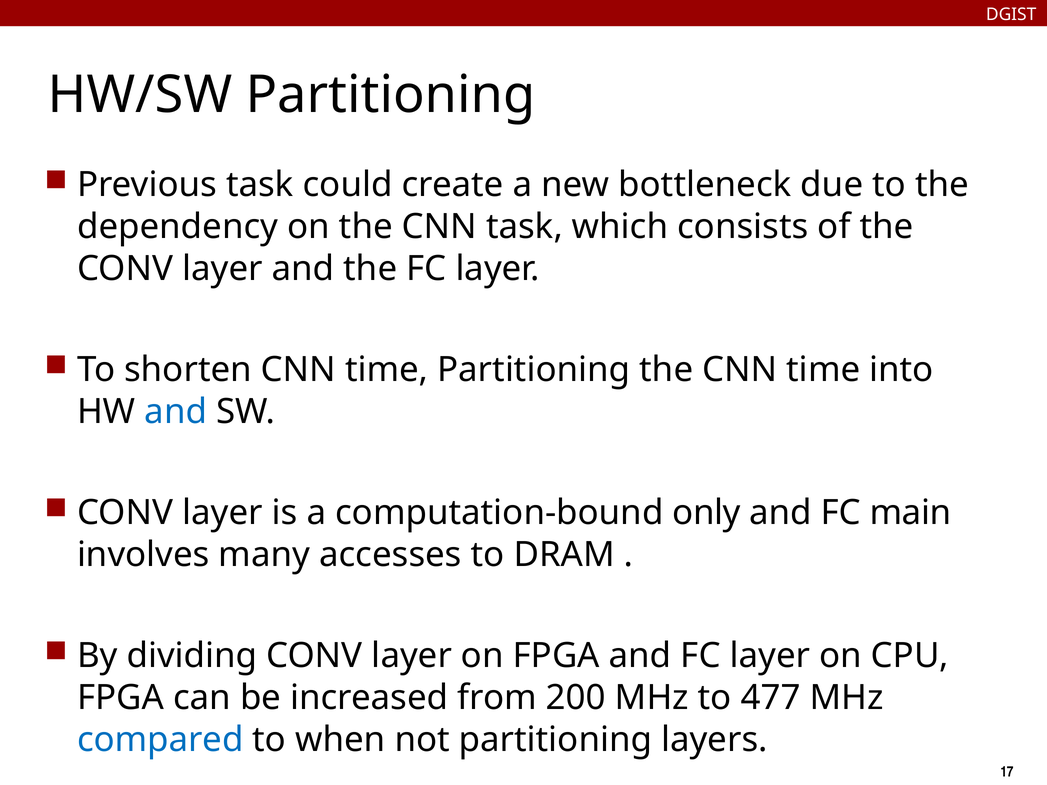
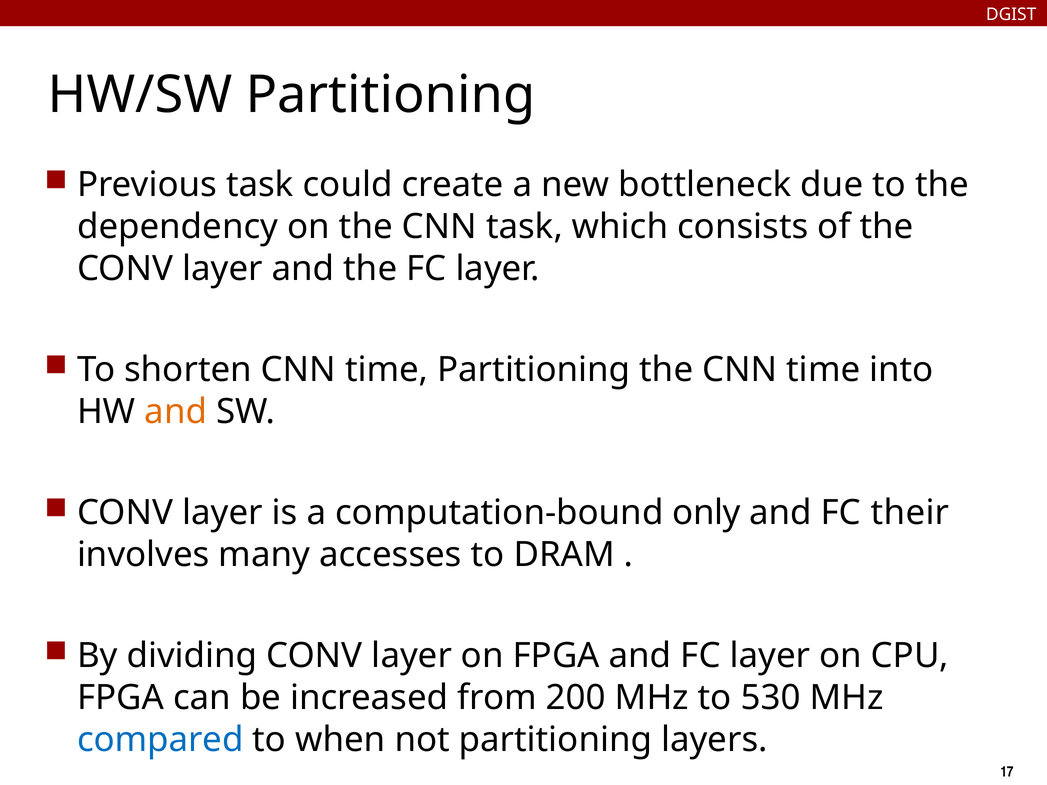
and at (176, 412) colour: blue -> orange
main: main -> their
477: 477 -> 530
